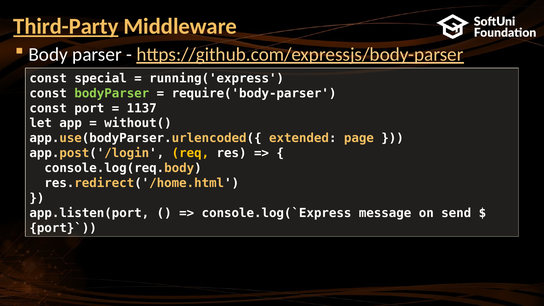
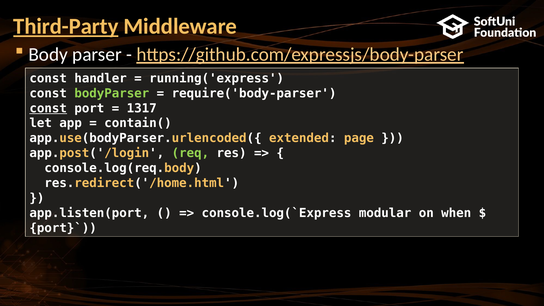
special: special -> handler
const at (48, 108) underline: none -> present
1137: 1137 -> 1317
without(: without( -> contain(
req colour: yellow -> light green
message: message -> modular
send: send -> when
